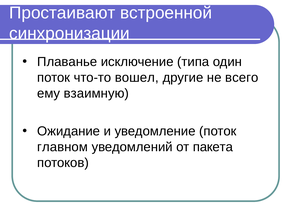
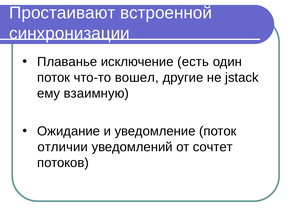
типа: типа -> есть
всего: всего -> jstack
главном: главном -> отличии
пакета: пакета -> сочтет
